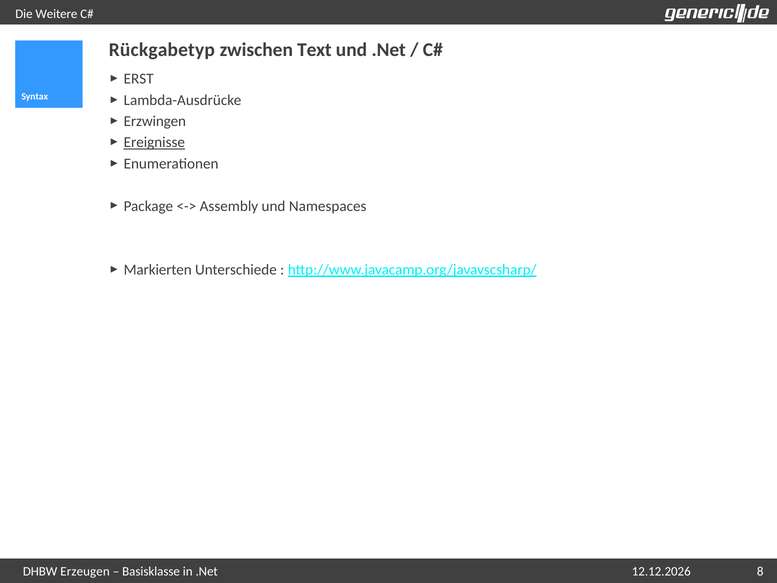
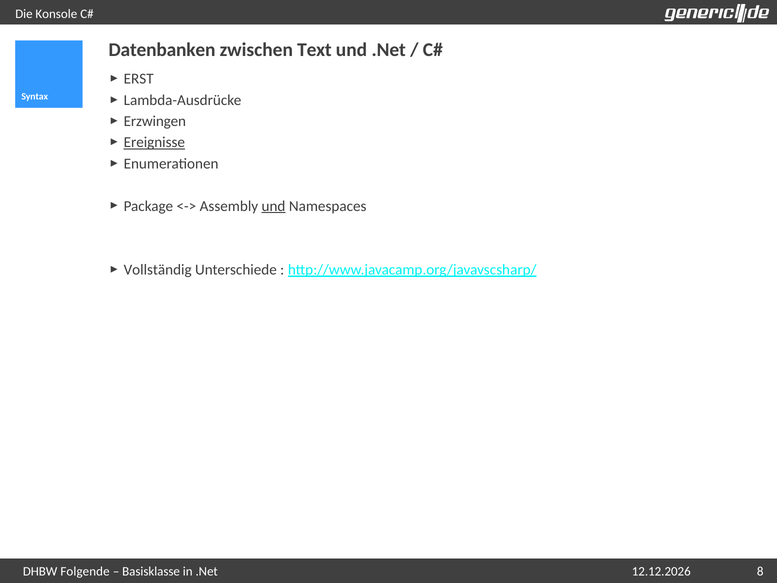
Weitere: Weitere -> Konsole
Rückgabetyp: Rückgabetyp -> Datenbanken
und at (274, 206) underline: none -> present
Markierten: Markierten -> Vollständig
Erzeugen: Erzeugen -> Folgende
